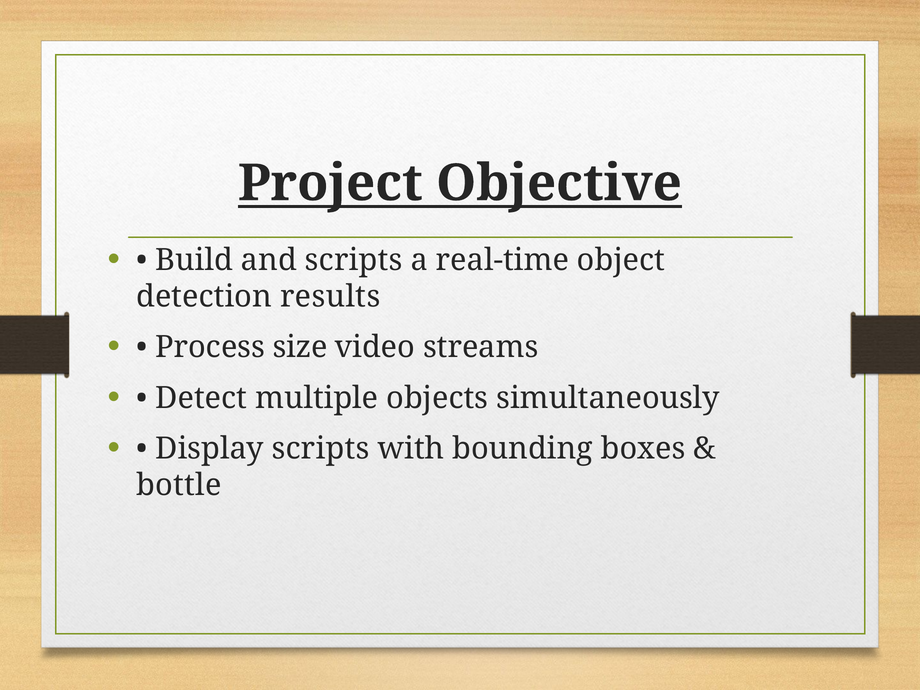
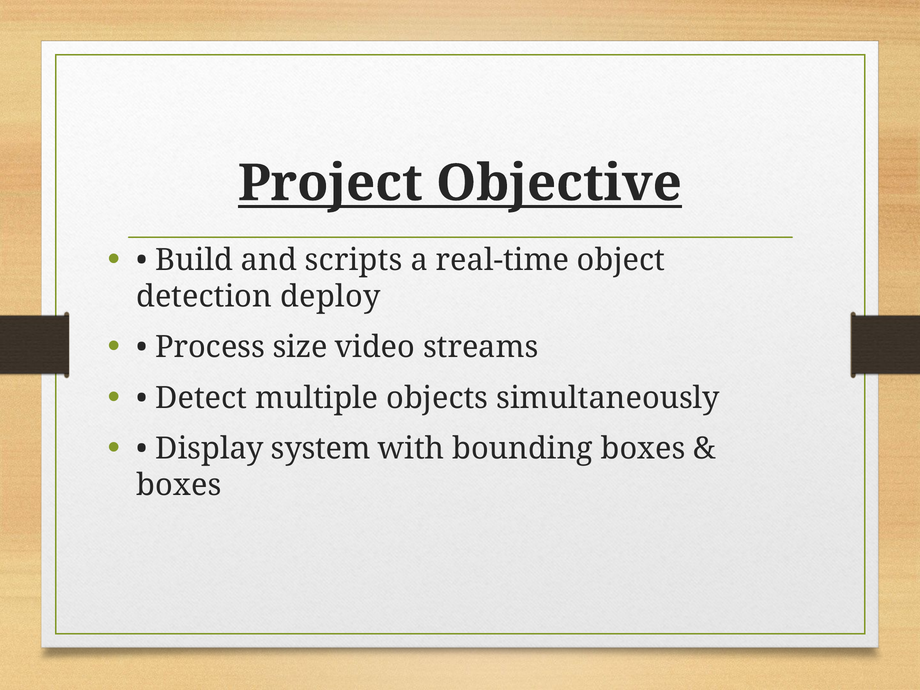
results: results -> deploy
Display scripts: scripts -> system
bottle at (179, 485): bottle -> boxes
